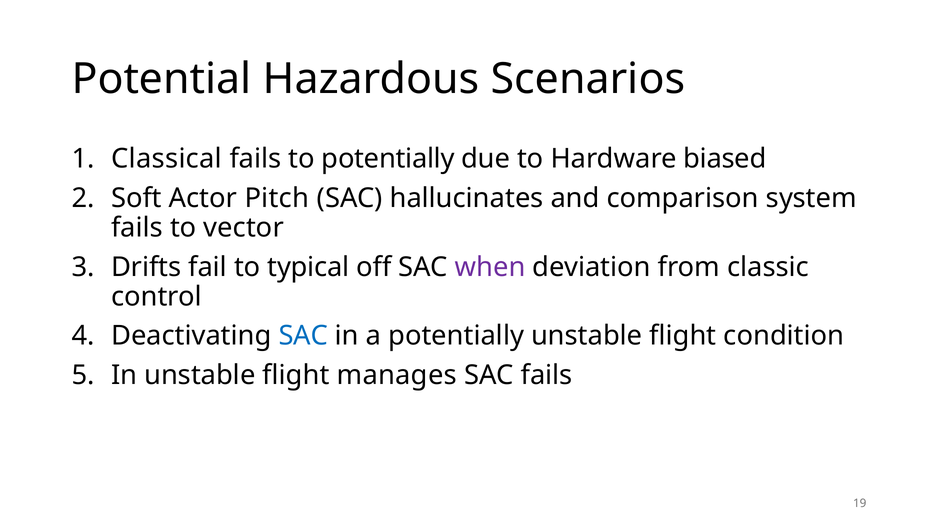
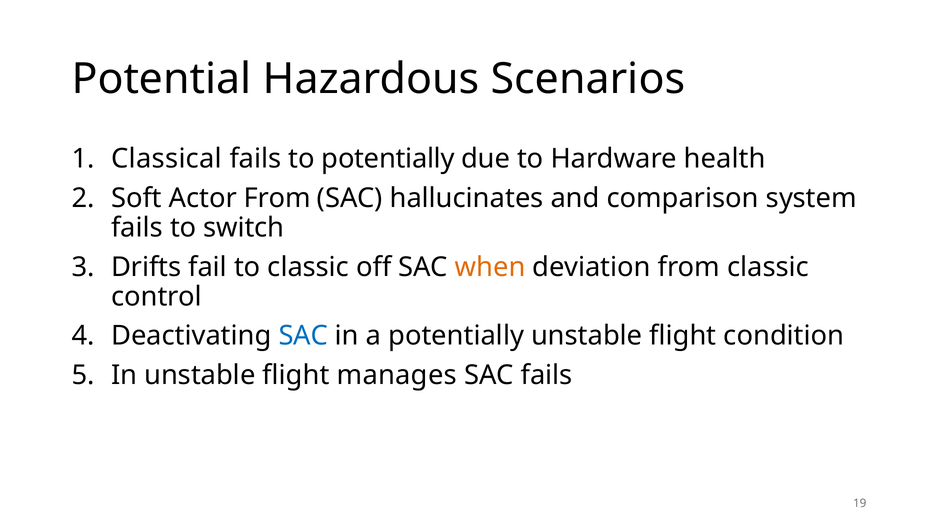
biased: biased -> health
Actor Pitch: Pitch -> From
vector: vector -> switch
to typical: typical -> classic
when colour: purple -> orange
